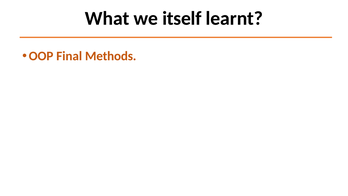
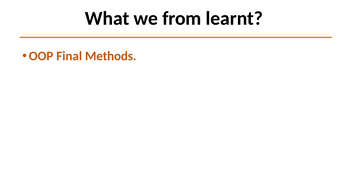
itself: itself -> from
